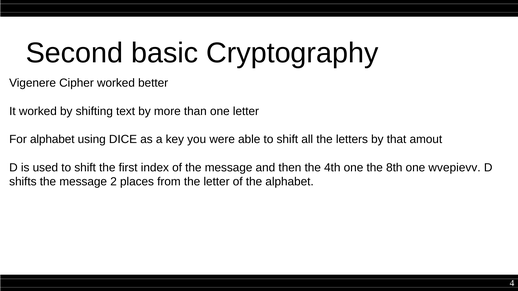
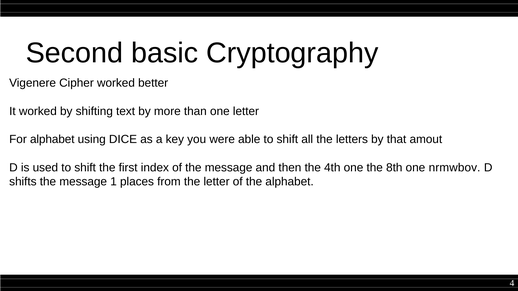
wvepievv: wvepievv -> nrmwbov
2: 2 -> 1
